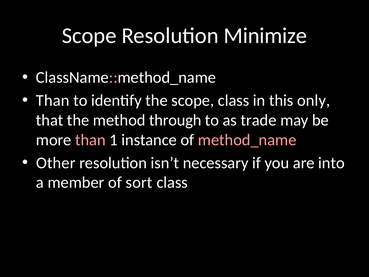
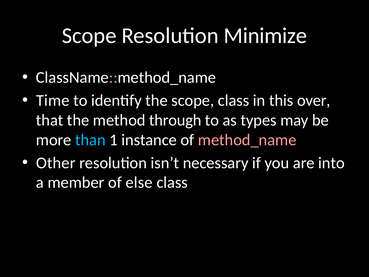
Than at (53, 100): Than -> Time
only: only -> over
trade: trade -> types
than at (90, 140) colour: pink -> light blue
sort: sort -> else
